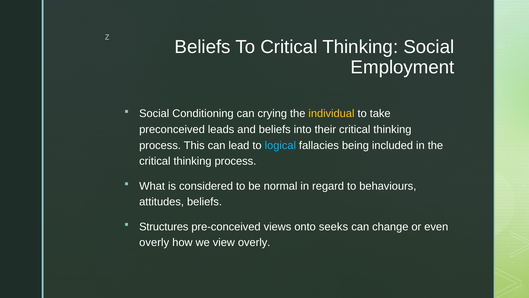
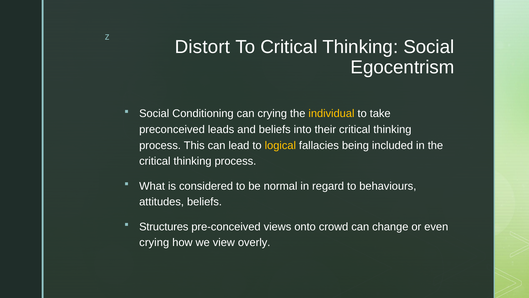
Beliefs at (203, 47): Beliefs -> Distort
Employment: Employment -> Egocentrism
logical colour: light blue -> yellow
seeks: seeks -> crowd
overly at (154, 242): overly -> crying
